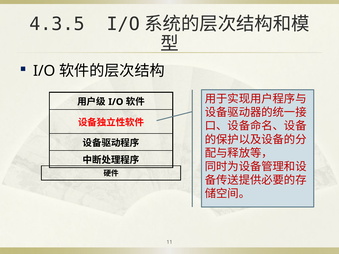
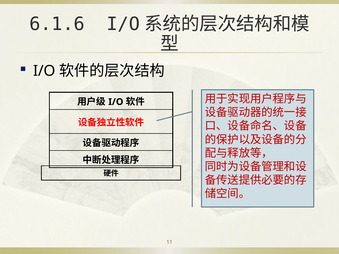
4.3.5: 4.3.5 -> 6.1.6
